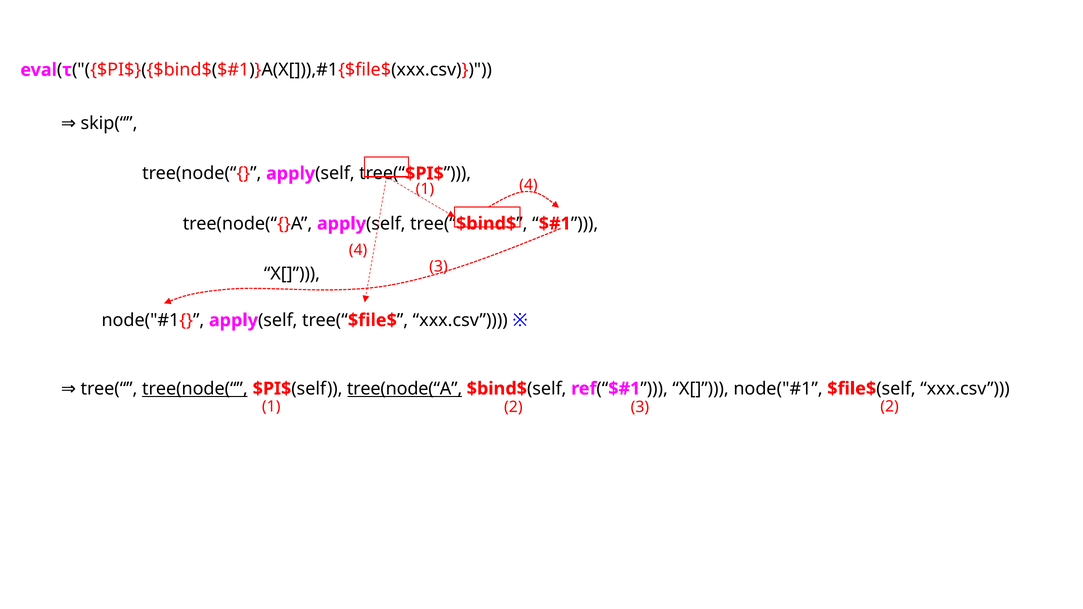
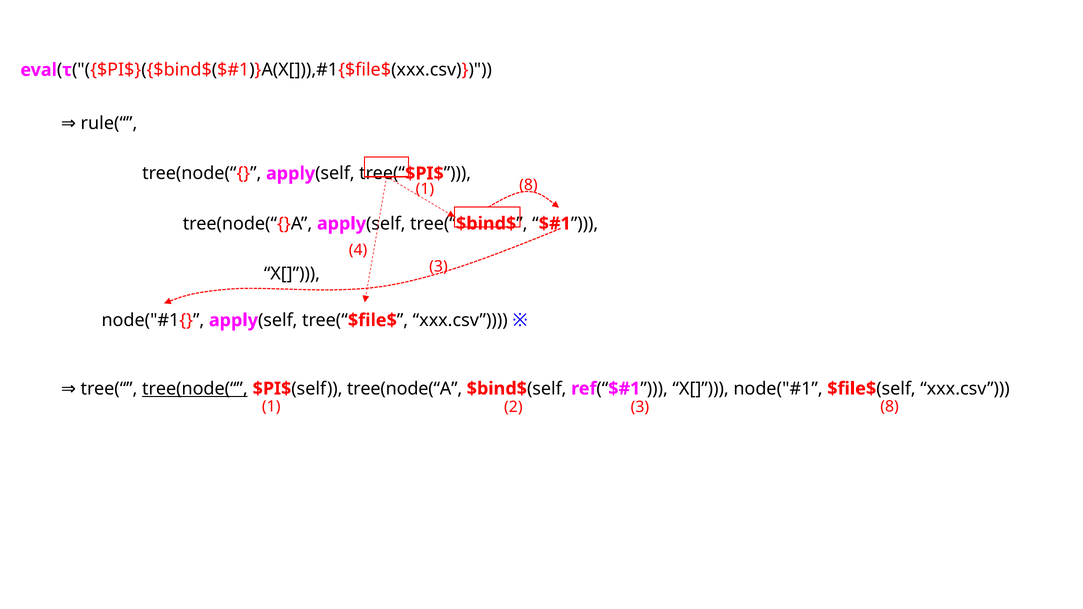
skip(“: skip(“ -> rule(“
4 at (528, 185): 4 -> 8
tree(node(“A underline: present -> none
2 at (890, 407): 2 -> 8
